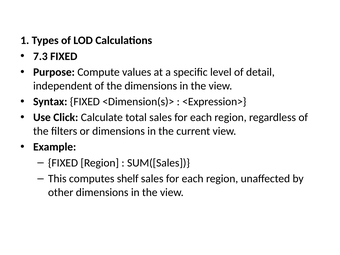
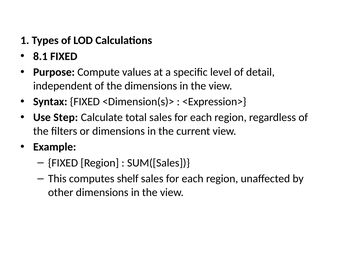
7.3: 7.3 -> 8.1
Click: Click -> Step
